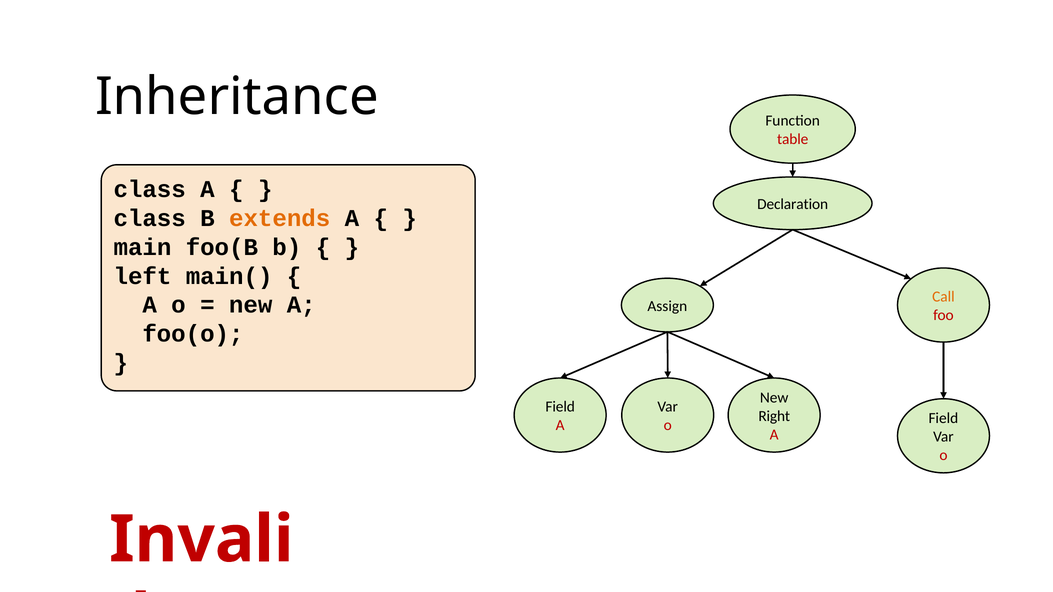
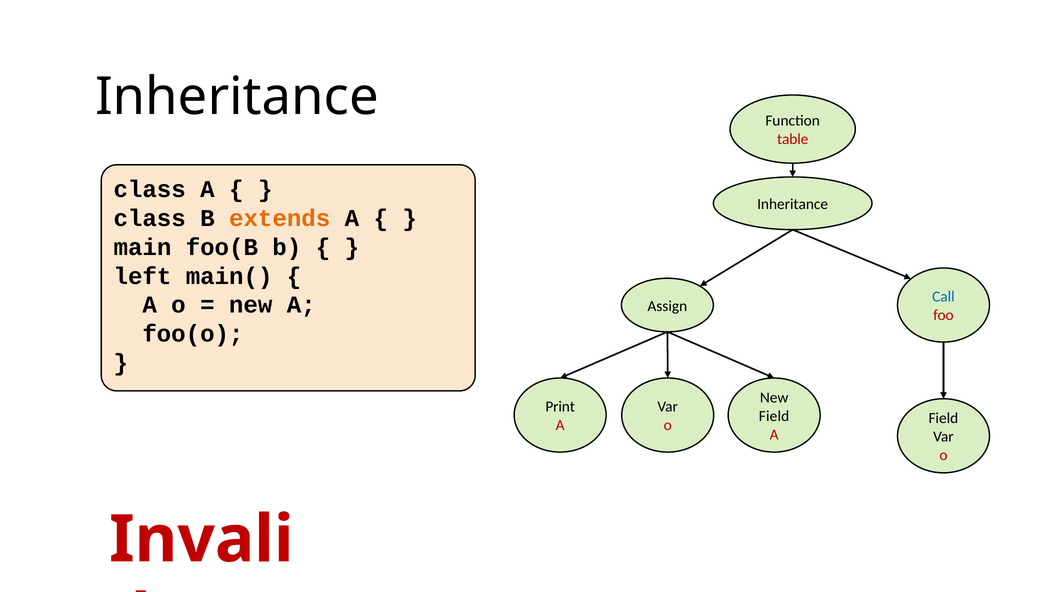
Declaration at (793, 204): Declaration -> Inheritance
Call colour: orange -> blue
Field at (560, 407): Field -> Print
Right at (774, 416): Right -> Field
